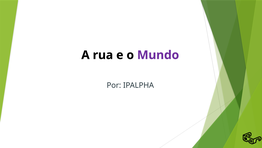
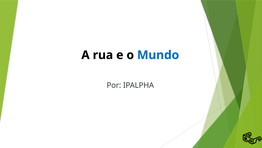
Mundo colour: purple -> blue
